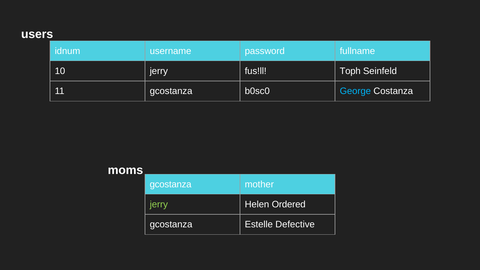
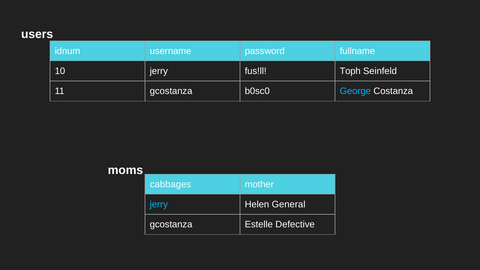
gcostanza at (171, 184): gcostanza -> cabbages
jerry at (159, 204) colour: light green -> light blue
Ordered: Ordered -> General
